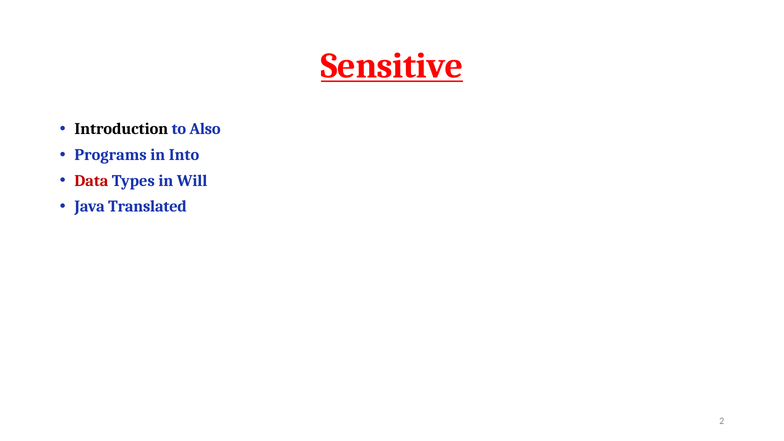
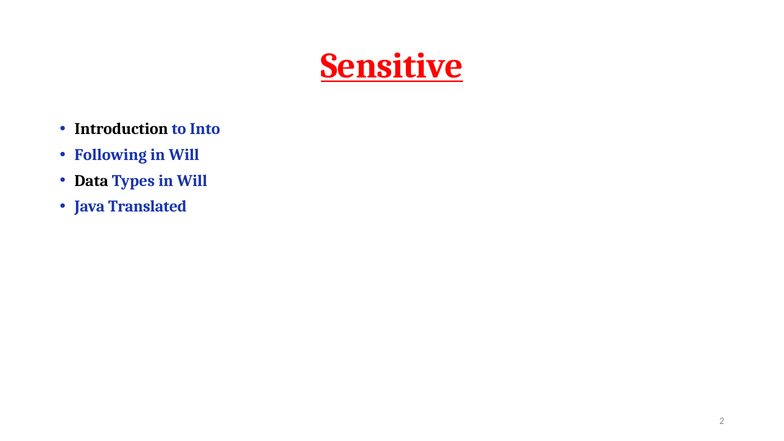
Also: Also -> Into
Programs: Programs -> Following
Into at (184, 155): Into -> Will
Data colour: red -> black
